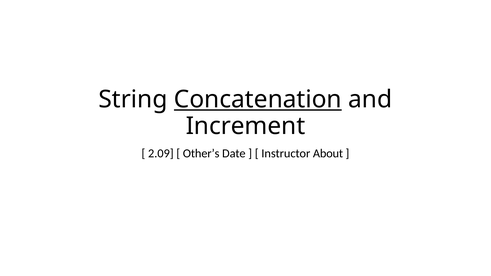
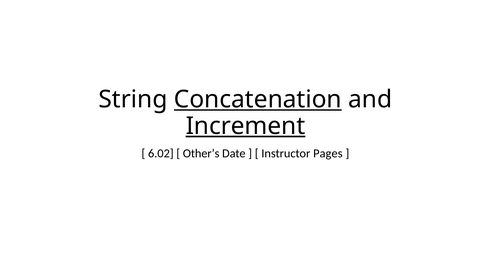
Increment underline: none -> present
2.09: 2.09 -> 6.02
About: About -> Pages
